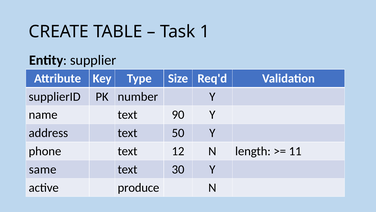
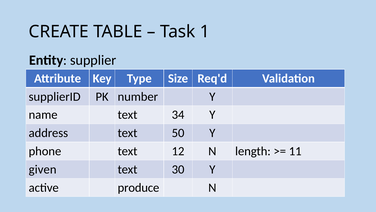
90: 90 -> 34
same: same -> given
